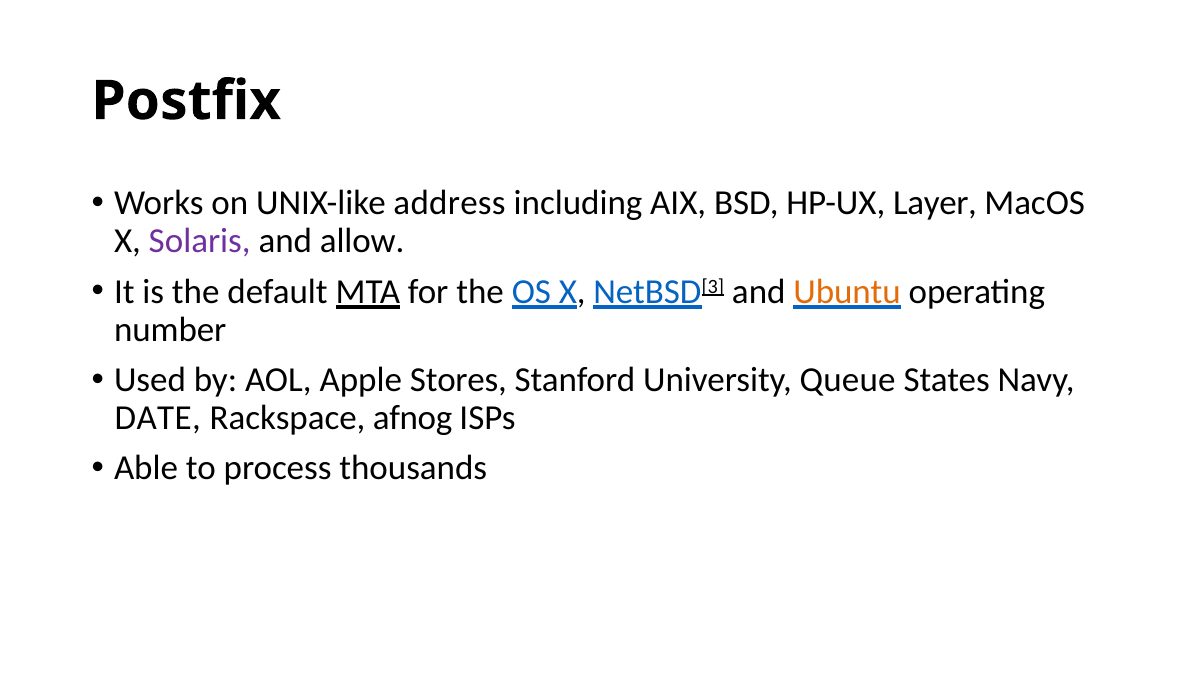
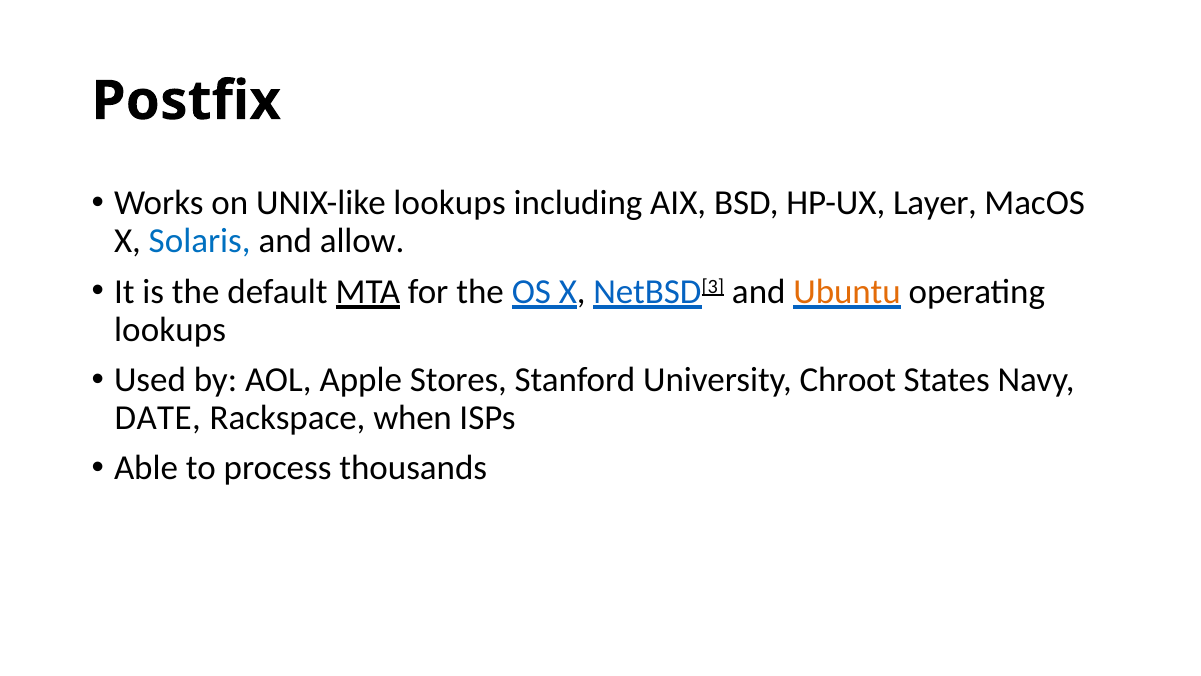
UNIX-like address: address -> lookups
Solaris colour: purple -> blue
number at (170, 330): number -> lookups
Queue: Queue -> Chroot
afnog: afnog -> when
